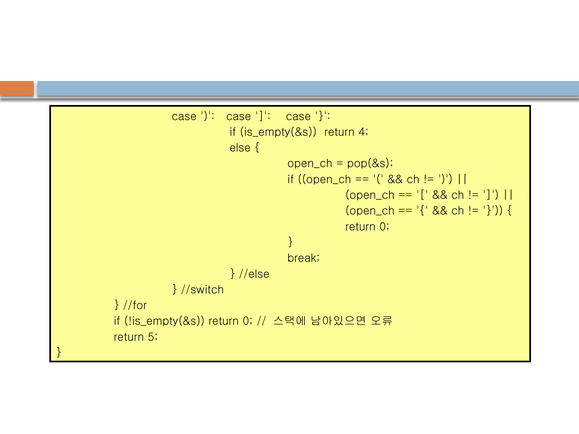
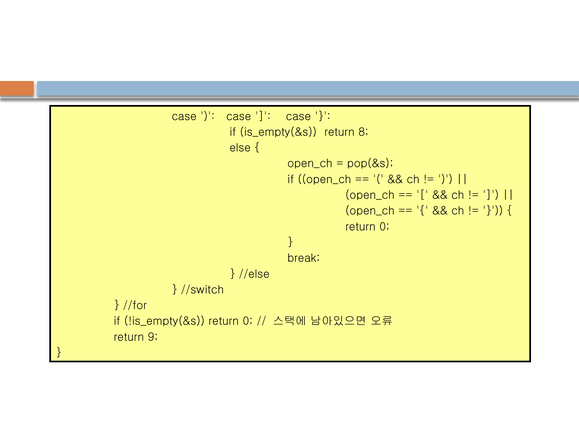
4: 4 -> 8
5: 5 -> 9
